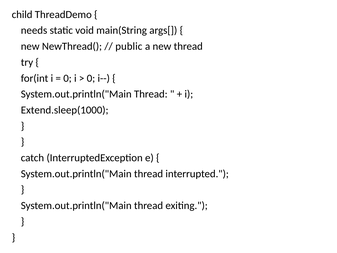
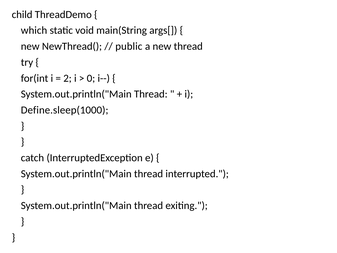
needs: needs -> which
0 at (68, 78): 0 -> 2
Extend.sleep(1000: Extend.sleep(1000 -> Define.sleep(1000
